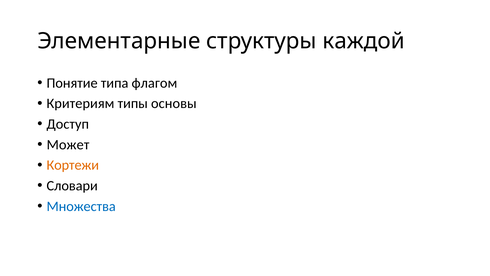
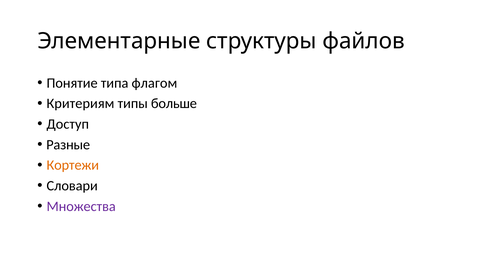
каждой: каждой -> файлов
основы: основы -> больше
Может: Может -> Разные
Множества colour: blue -> purple
